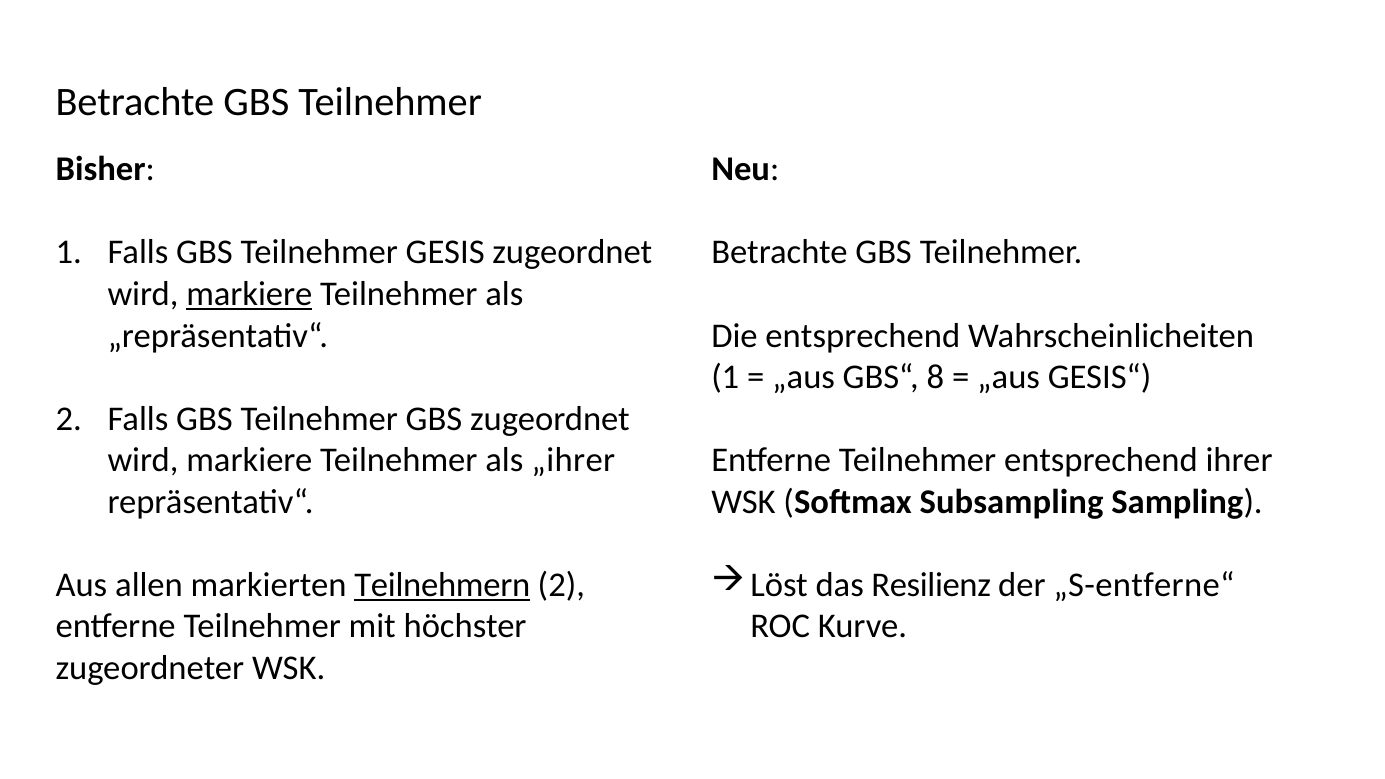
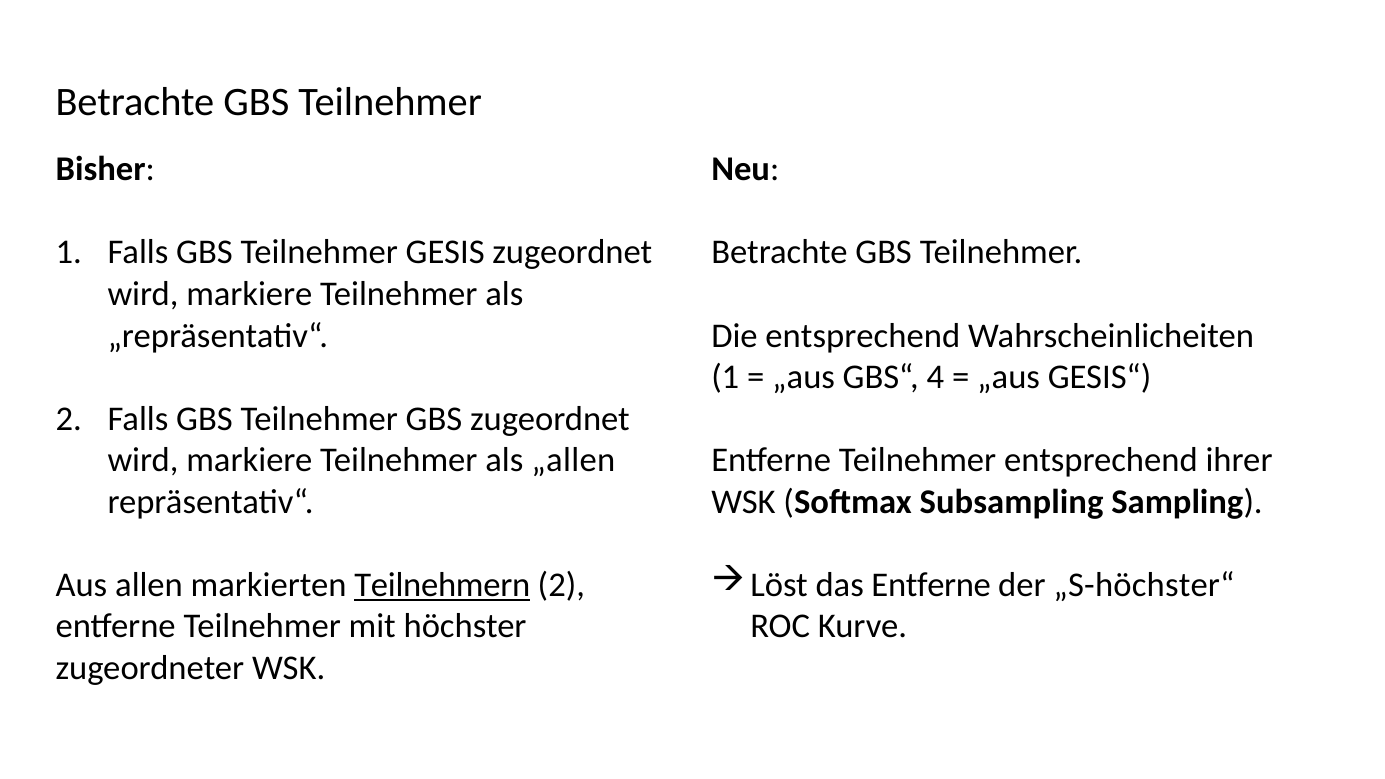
markiere at (249, 294) underline: present -> none
8: 8 -> 4
„ihrer: „ihrer -> „allen
das Resilienz: Resilienz -> Entferne
„S-entferne“: „S-entferne“ -> „S-höchster“
